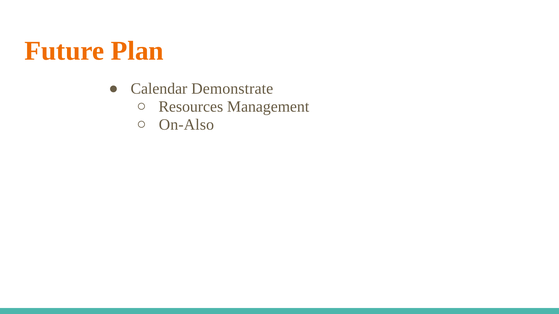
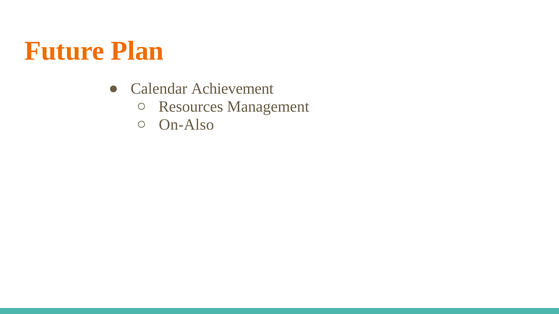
Demonstrate: Demonstrate -> Achievement
